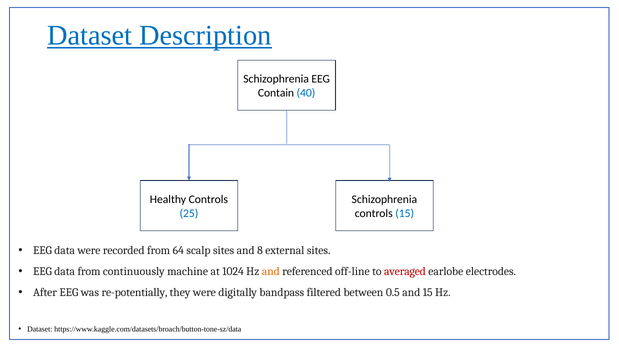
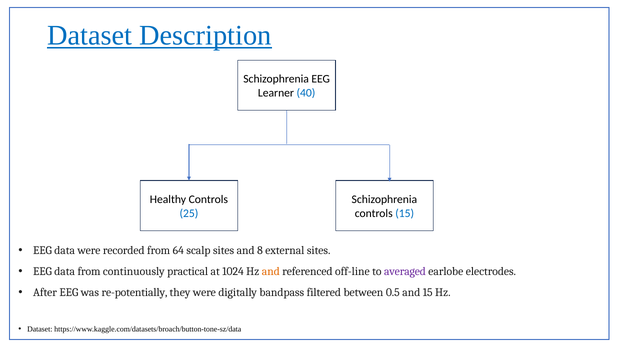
Contain: Contain -> Learner
machine: machine -> practical
averaged colour: red -> purple
